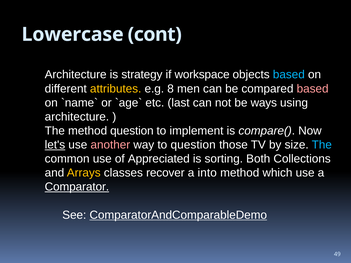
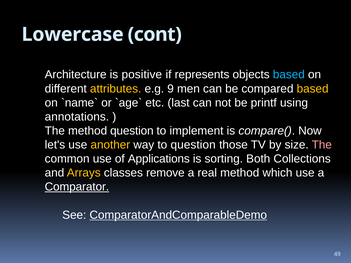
strategy: strategy -> positive
workspace: workspace -> represents
8: 8 -> 9
based at (313, 89) colour: pink -> yellow
ways: ways -> printf
architecture at (77, 117): architecture -> annotations
let's underline: present -> none
another colour: pink -> yellow
The at (322, 145) colour: light blue -> pink
Appreciated: Appreciated -> Applications
recover: recover -> remove
into: into -> real
